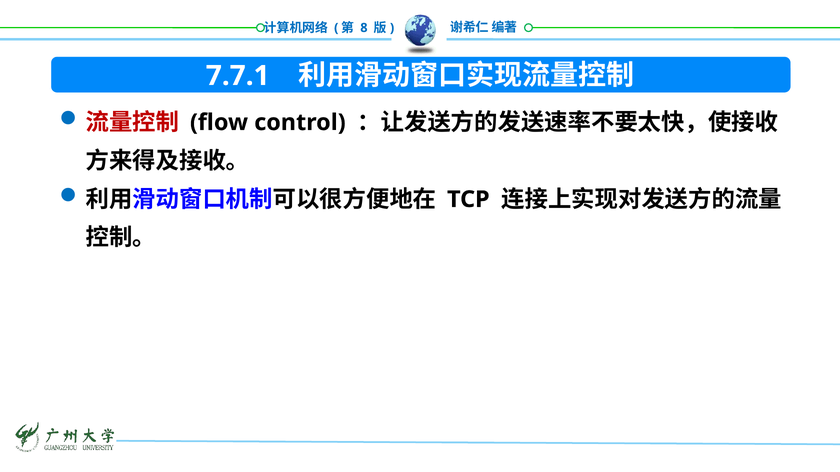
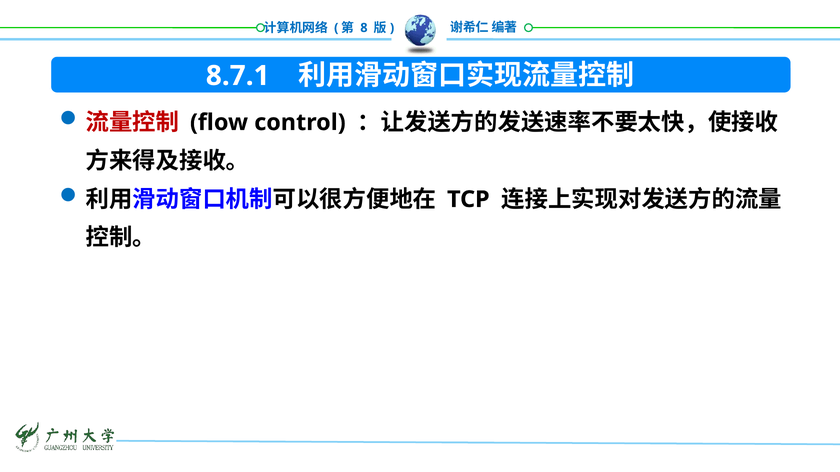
7.7.1: 7.7.1 -> 8.7.1
